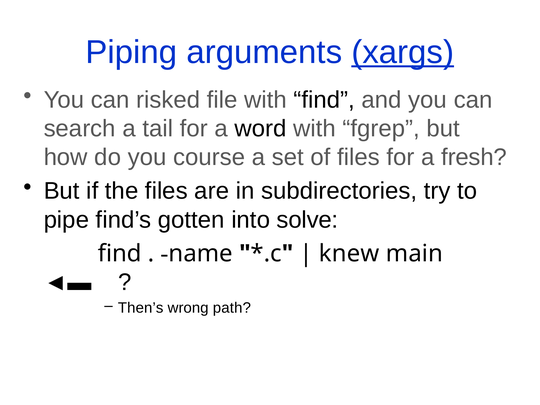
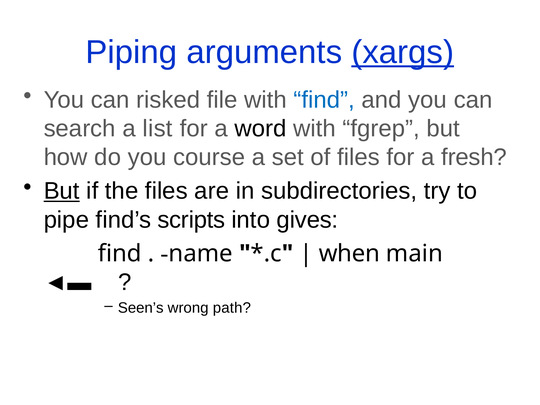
find at (324, 100) colour: black -> blue
tail: tail -> list
But at (62, 191) underline: none -> present
gotten: gotten -> scripts
solve: solve -> gives
knew: knew -> when
Then’s: Then’s -> Seen’s
